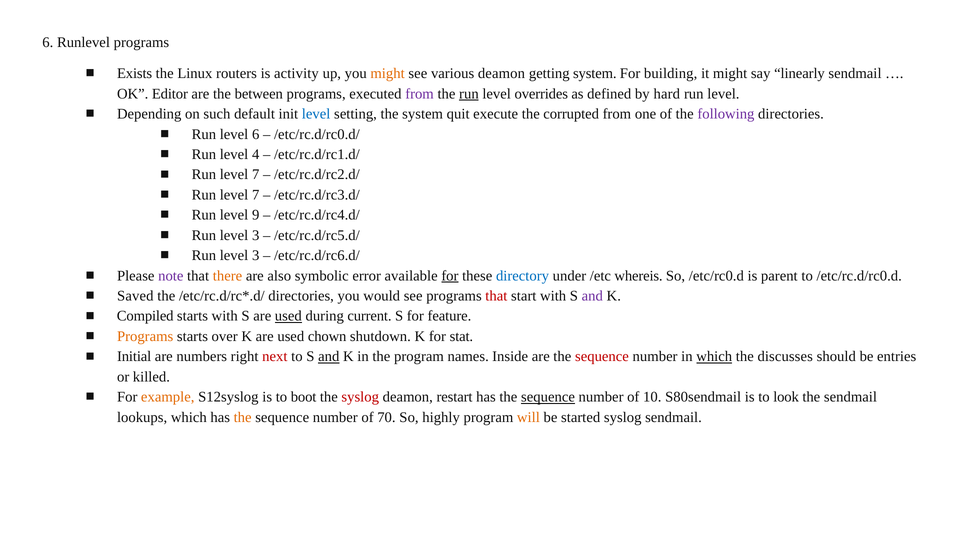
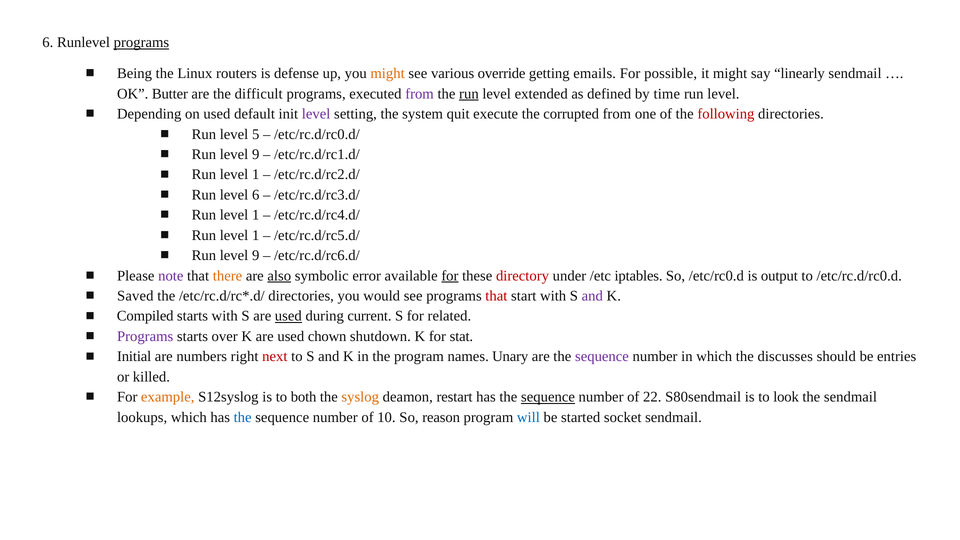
programs at (141, 43) underline: none -> present
Exists: Exists -> Being
activity: activity -> defense
various deamon: deamon -> override
getting system: system -> emails
building: building -> possible
Editor: Editor -> Butter
between: between -> difficult
overrides: overrides -> extended
hard: hard -> time
on such: such -> used
level at (316, 114) colour: blue -> purple
following colour: purple -> red
level 6: 6 -> 5
4 at (256, 154): 4 -> 9
7 at (256, 175): 7 -> 1
7 at (256, 195): 7 -> 6
9 at (256, 215): 9 -> 1
3 at (256, 235): 3 -> 1
3 at (256, 255): 3 -> 9
also underline: none -> present
directory colour: blue -> red
whereis: whereis -> iptables
parent: parent -> output
feature: feature -> related
Programs at (145, 336) colour: orange -> purple
and at (329, 357) underline: present -> none
Inside: Inside -> Unary
sequence at (602, 357) colour: red -> purple
which at (714, 357) underline: present -> none
boot: boot -> both
syslog at (360, 397) colour: red -> orange
10: 10 -> 22
the at (243, 417) colour: orange -> blue
70: 70 -> 10
highly: highly -> reason
will colour: orange -> blue
started syslog: syslog -> socket
